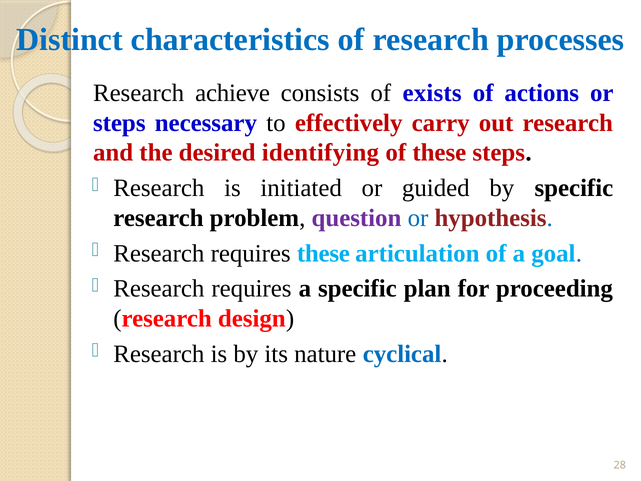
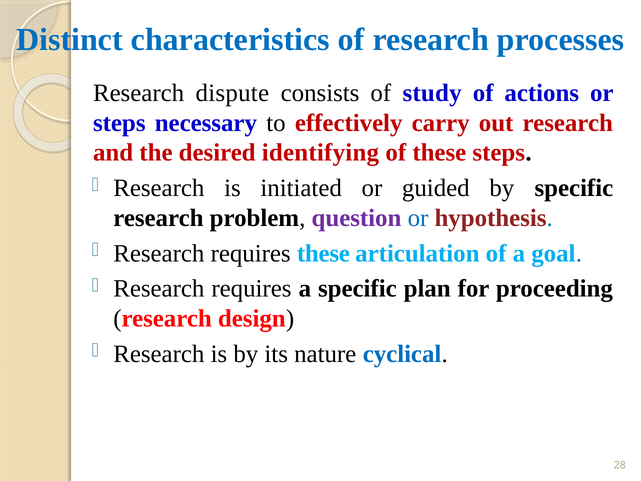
achieve: achieve -> dispute
exists: exists -> study
